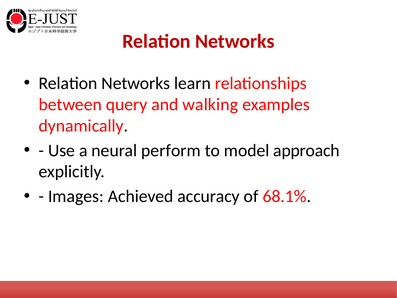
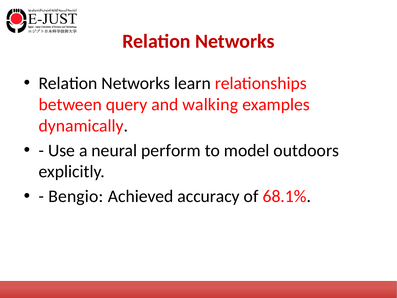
approach: approach -> outdoors
Images: Images -> Bengio
